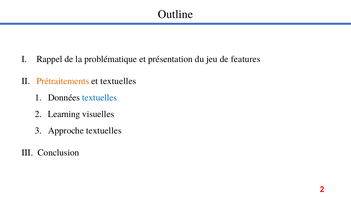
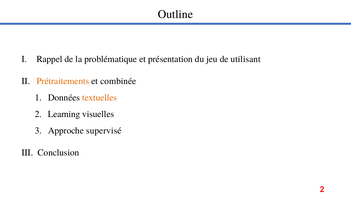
features: features -> utilisant
et textuelles: textuelles -> combinée
textuelles at (100, 97) colour: blue -> orange
Approche textuelles: textuelles -> supervisé
